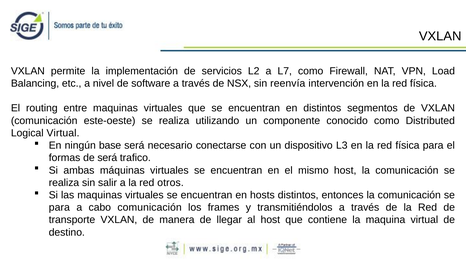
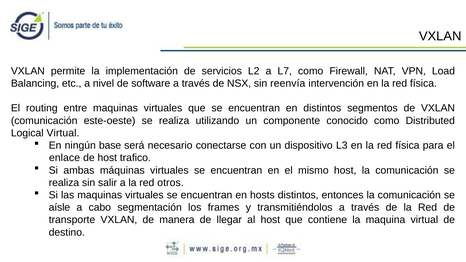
formas: formas -> enlace
de será: será -> host
para at (59, 208): para -> aísle
cabo comunicación: comunicación -> segmentación
